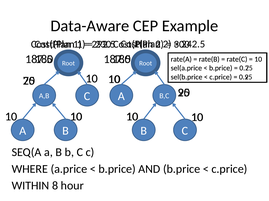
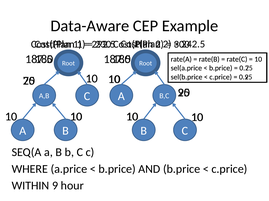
8: 8 -> 9
